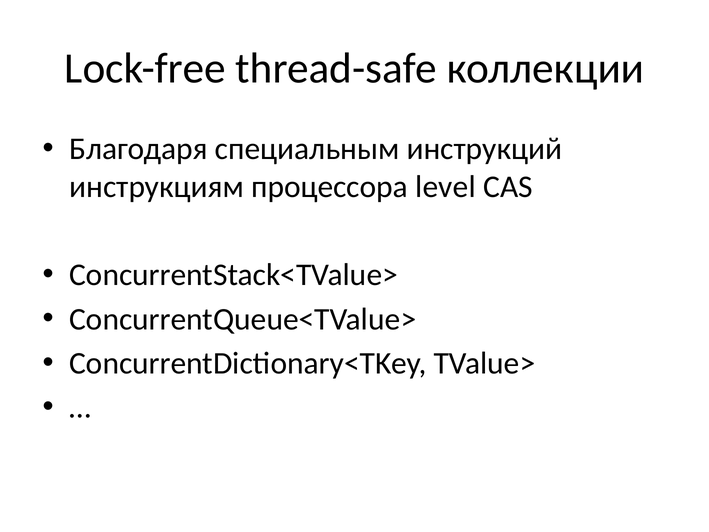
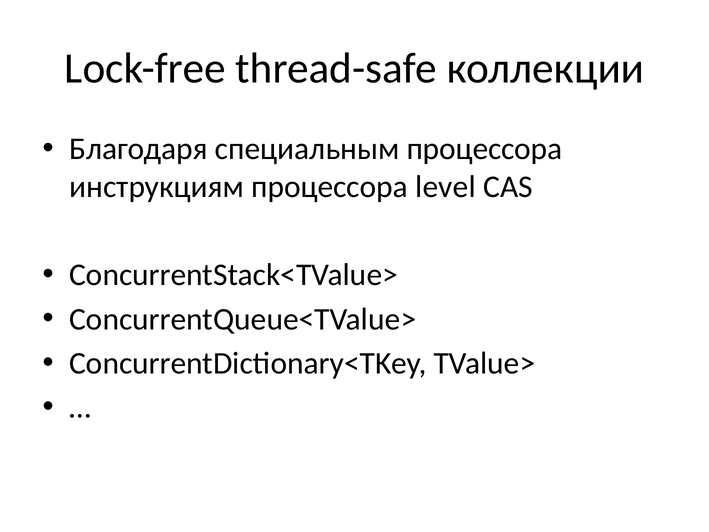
специальным инструкций: инструкций -> процессора
